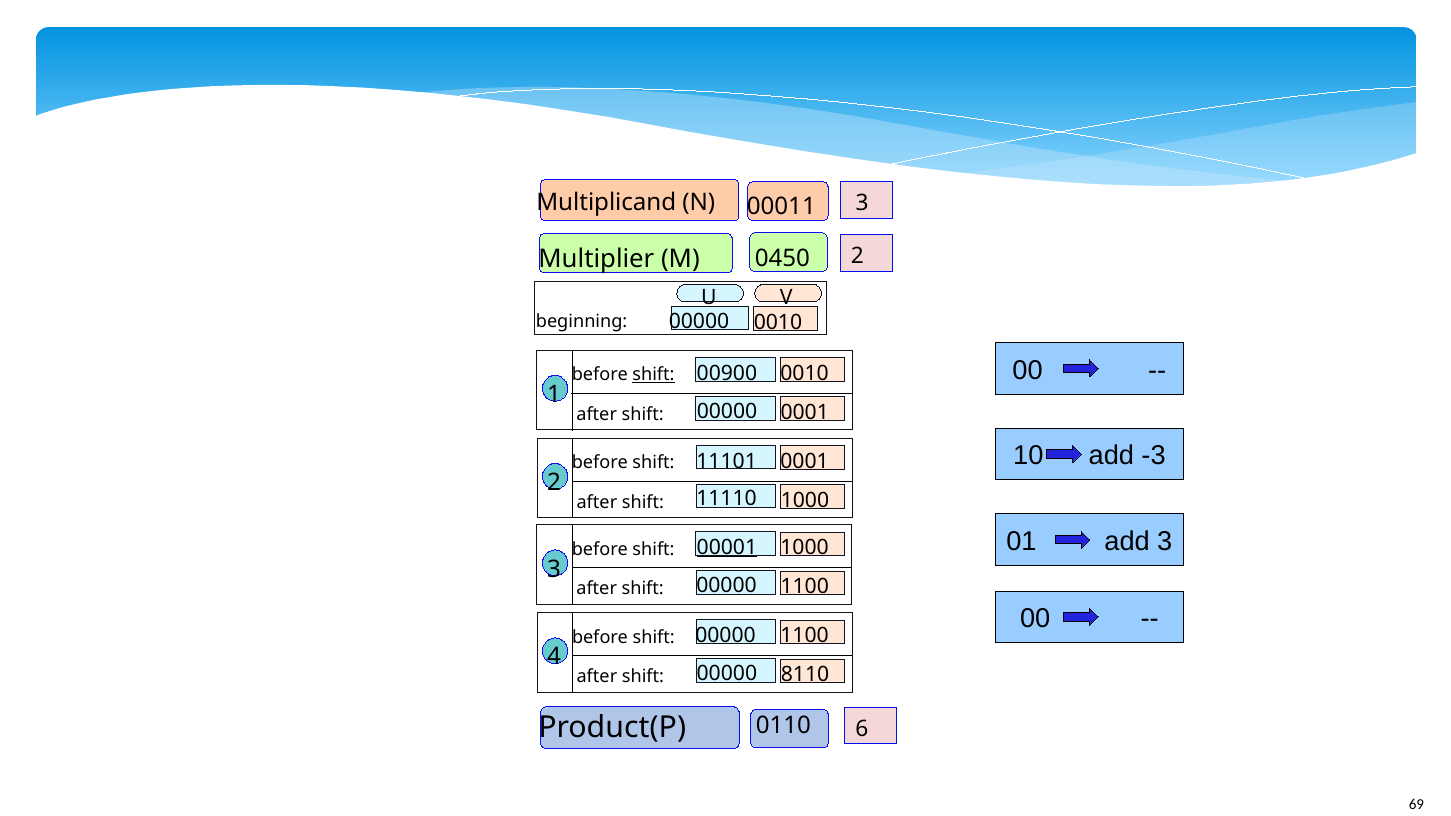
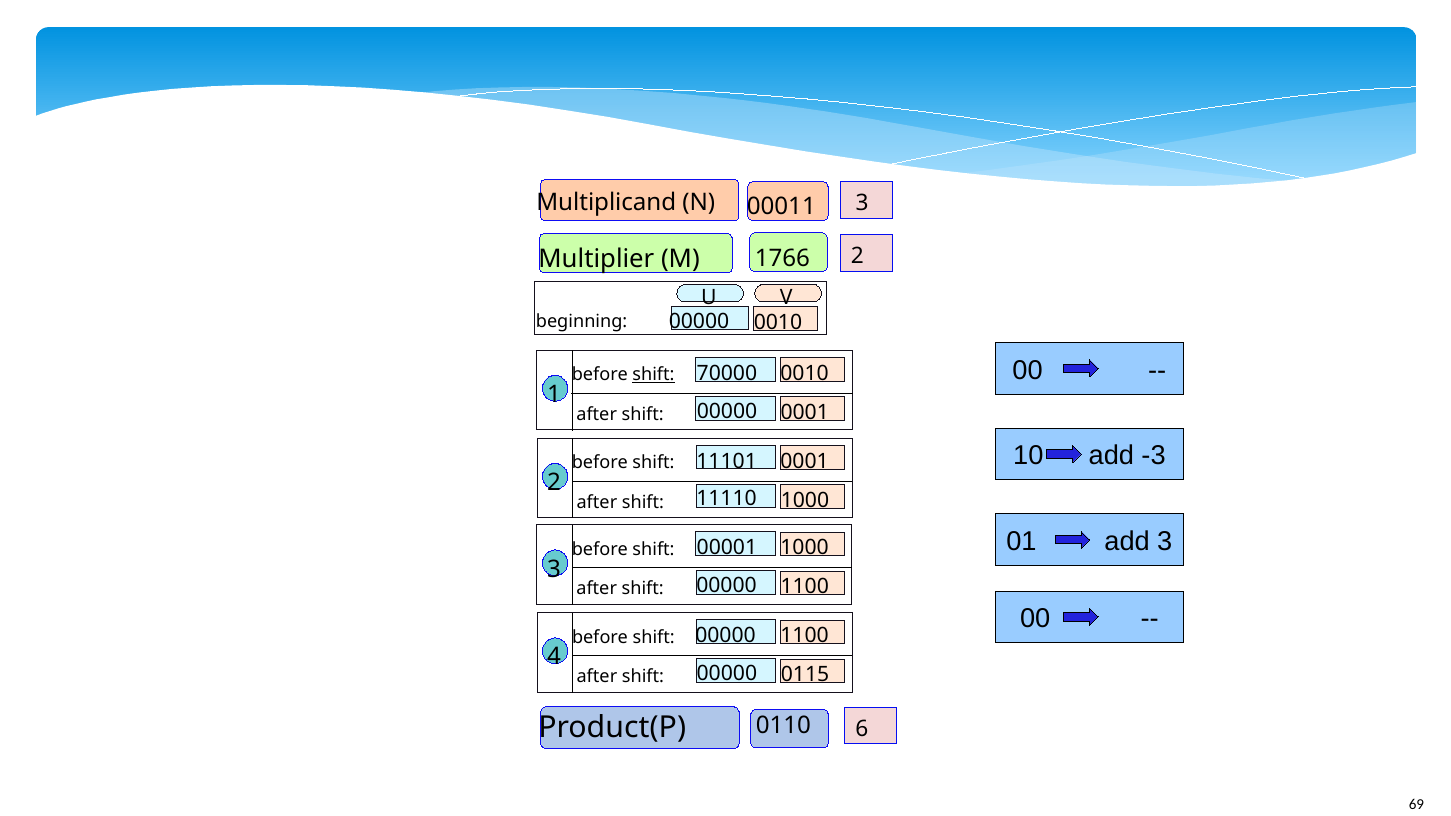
0450: 0450 -> 1766
00900: 00900 -> 70000
00001 underline: present -> none
8110: 8110 -> 0115
